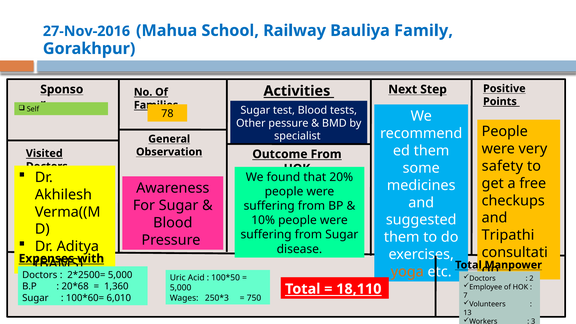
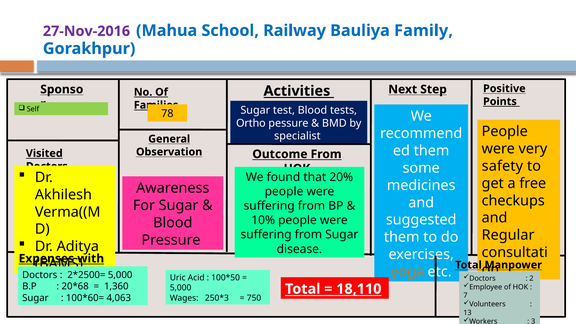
27-Nov-2016 colour: blue -> purple
Other: Other -> Ortho
Tripathi: Tripathi -> Regular
6,010: 6,010 -> 4,063
